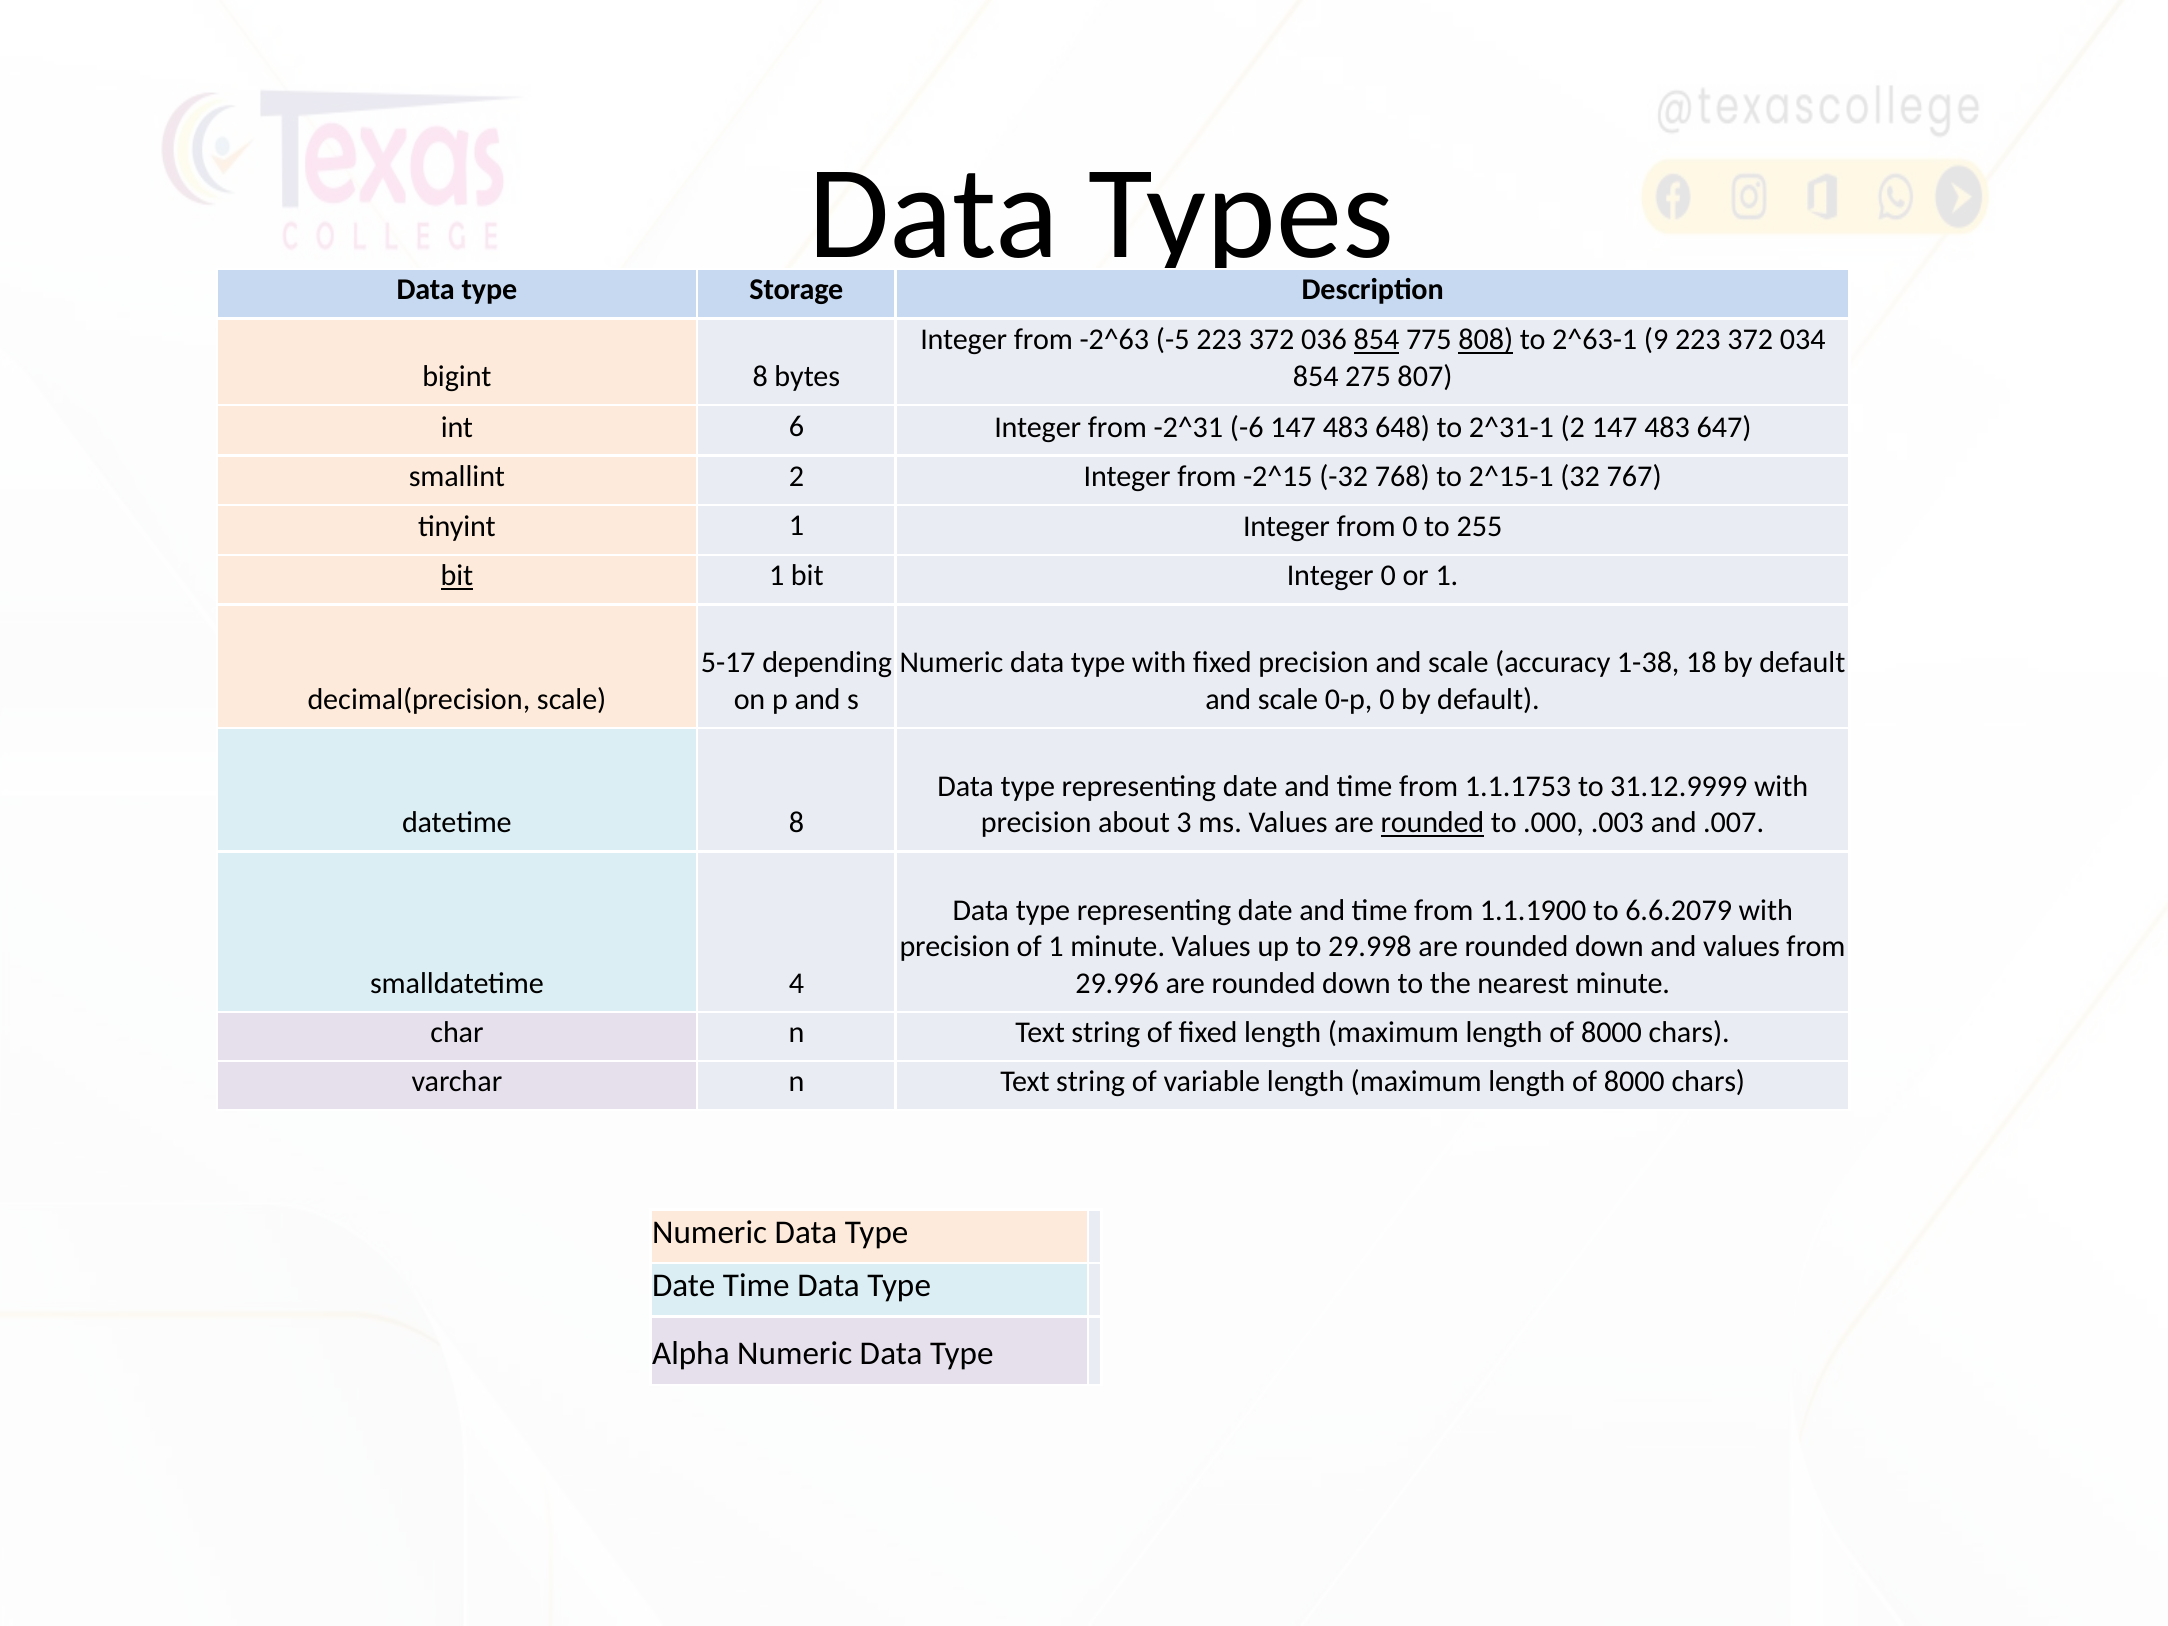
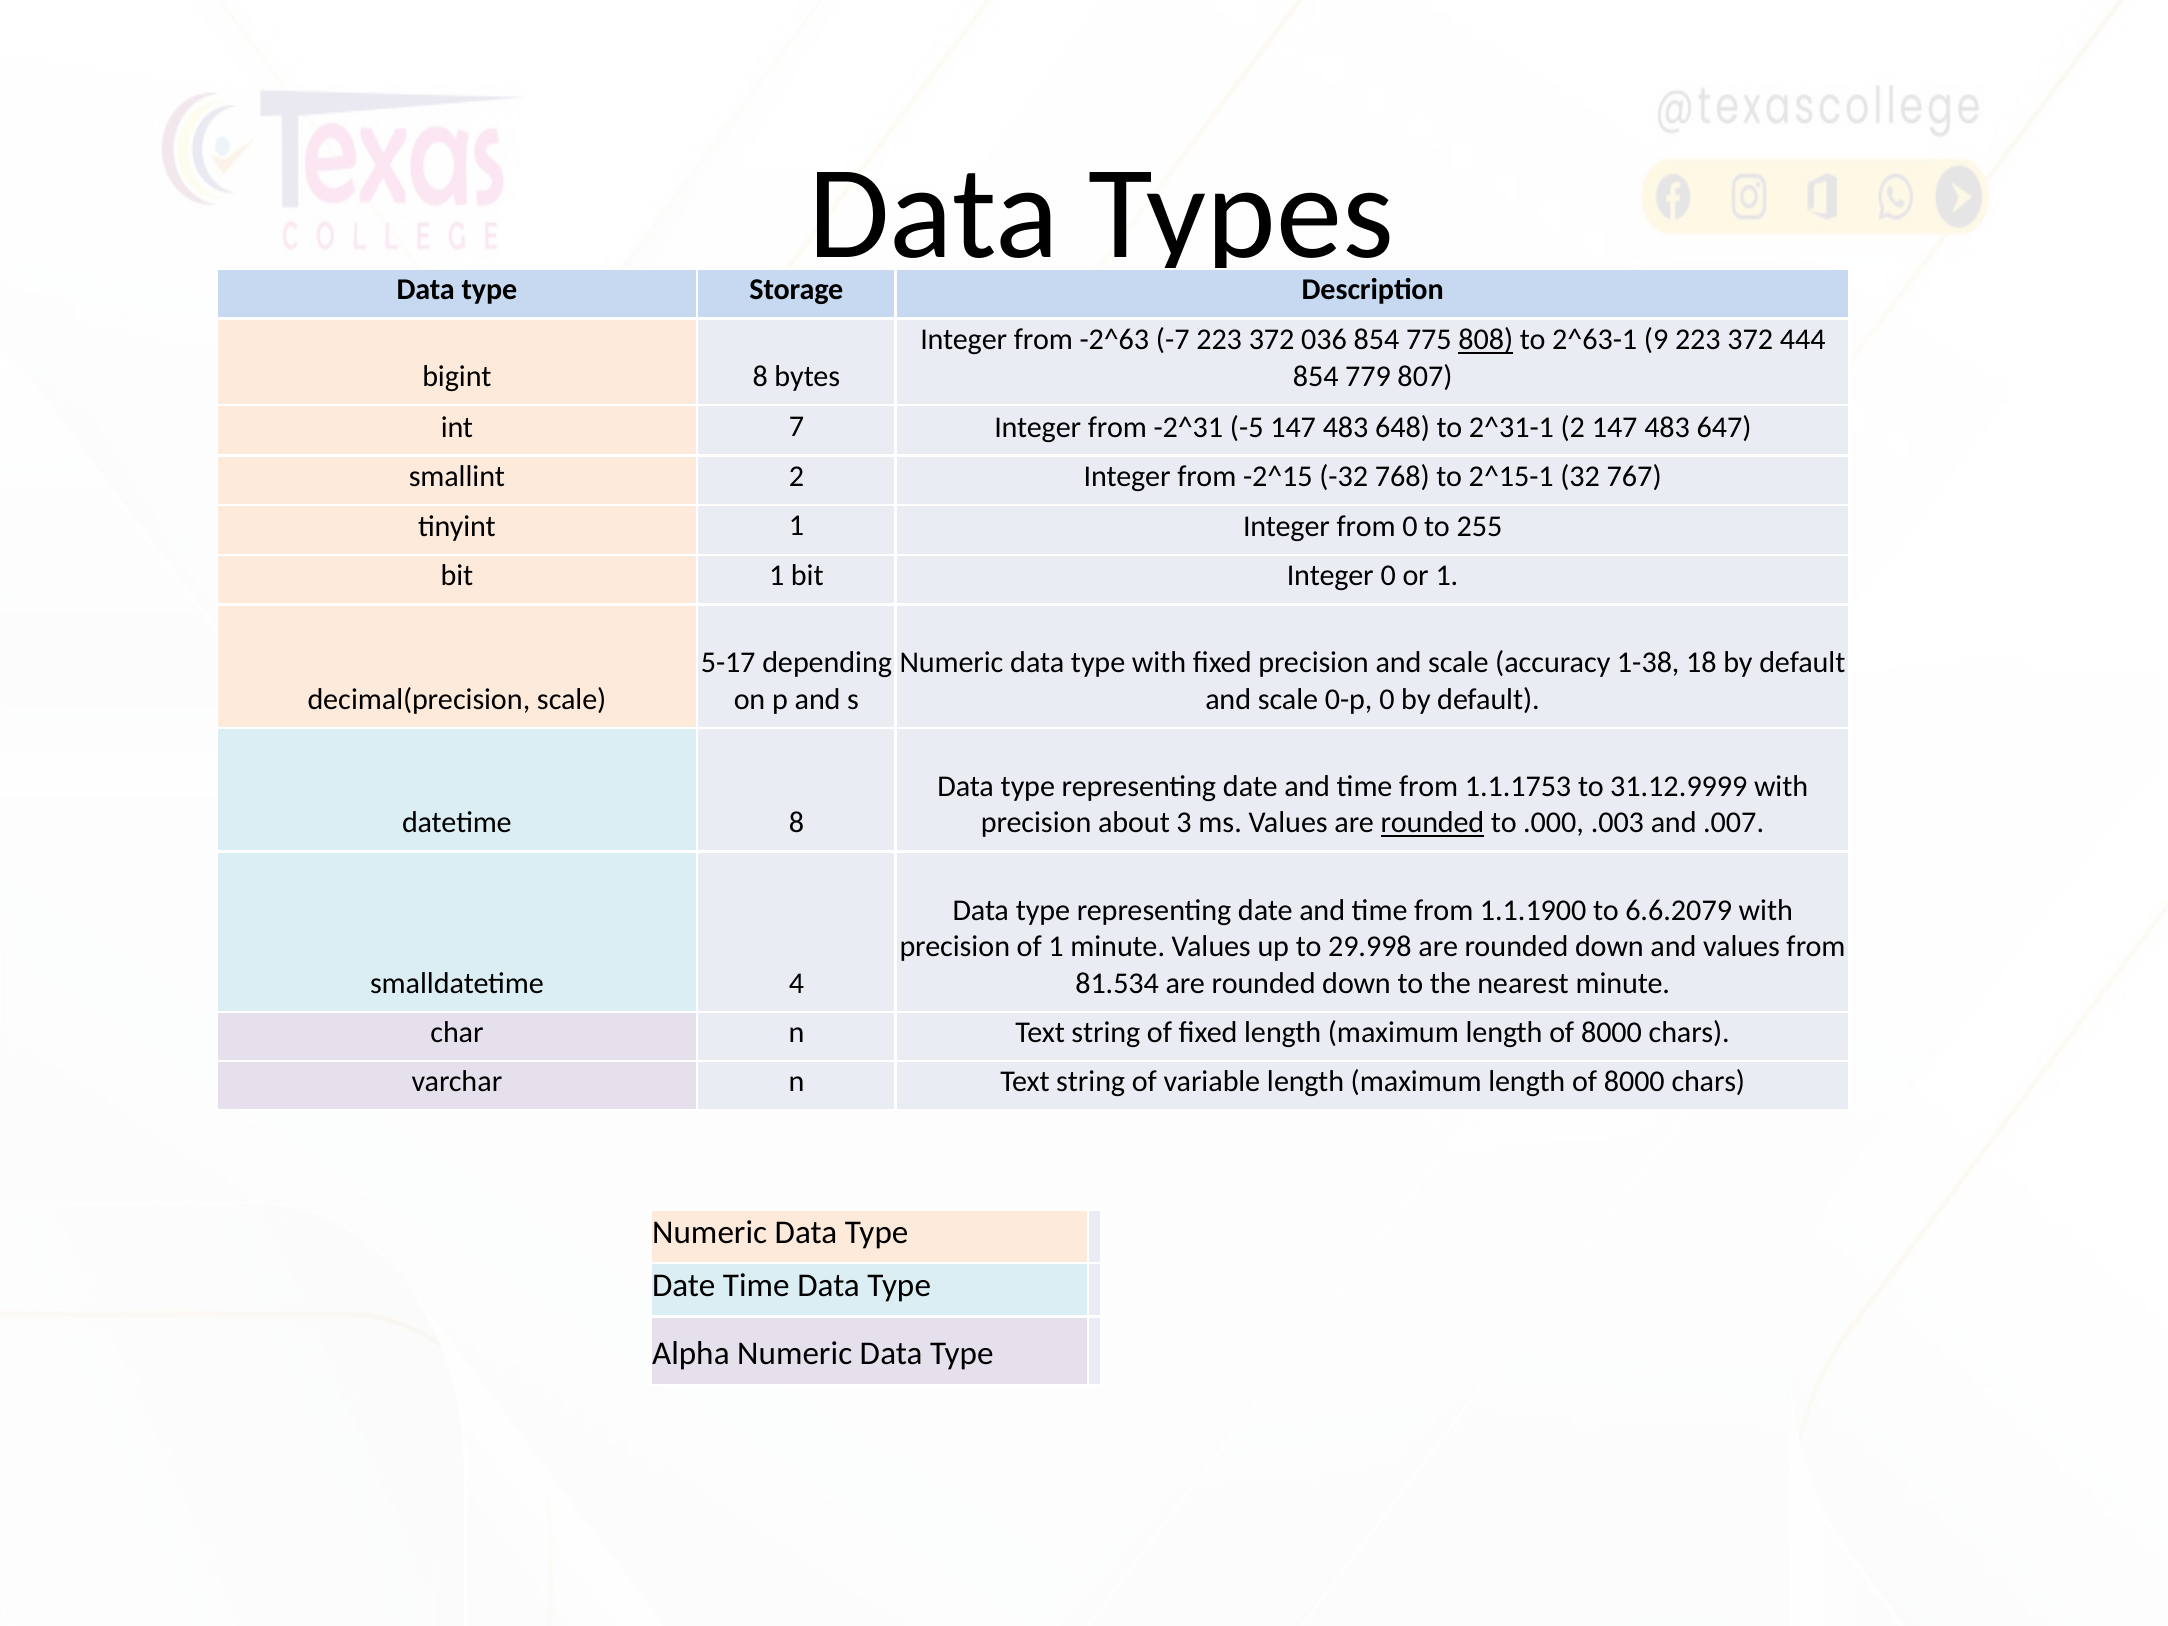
-5: -5 -> -7
854 at (1376, 340) underline: present -> none
034: 034 -> 444
275: 275 -> 779
6: 6 -> 7
-6: -6 -> -5
bit at (457, 576) underline: present -> none
29.996: 29.996 -> 81.534
